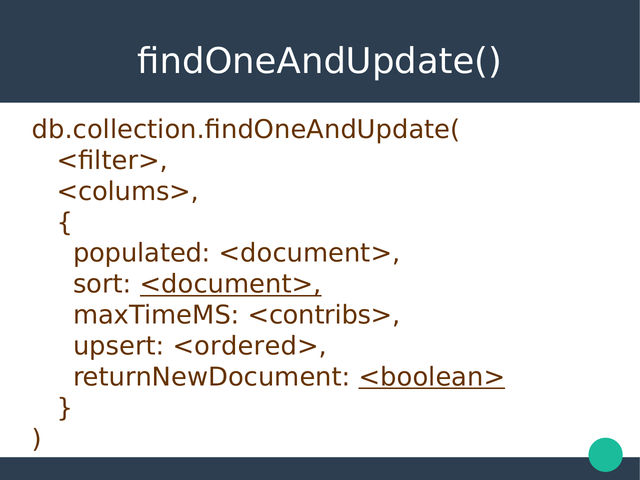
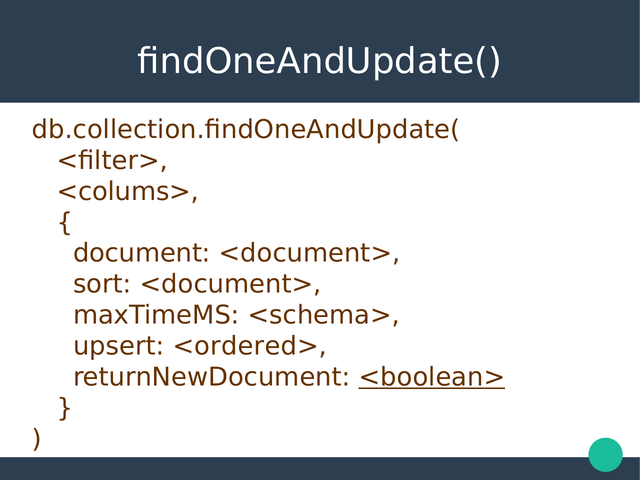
populated: populated -> document
<document> at (231, 284) underline: present -> none
<contribs>: <contribs> -> <schema>
